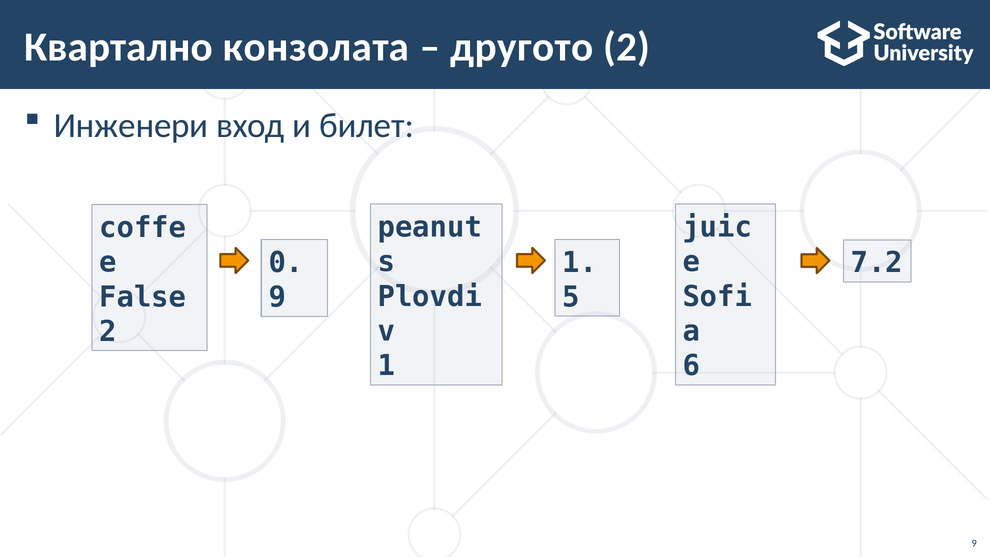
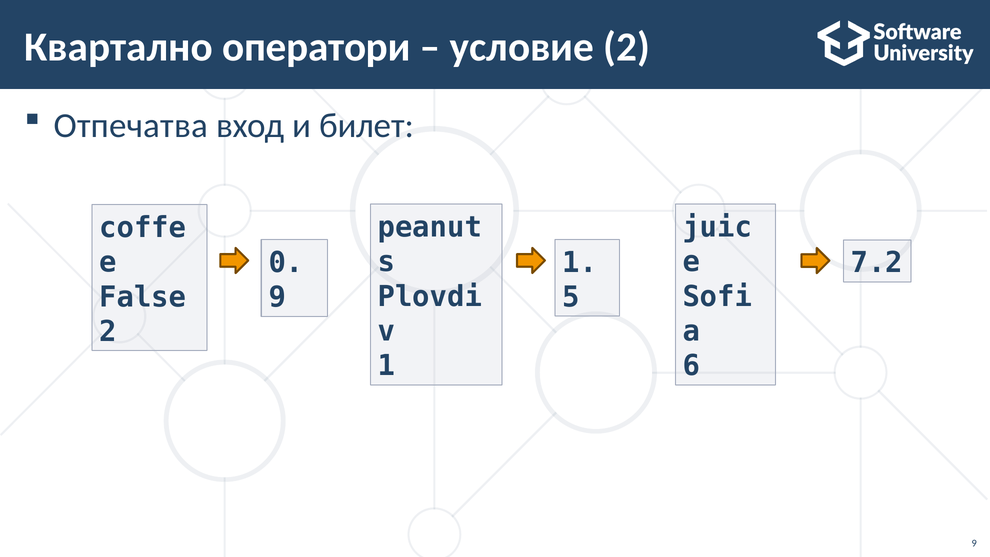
конзолата: конзолата -> оператори
другото: другото -> условиe
Инженери: Инженери -> Отпечатва
